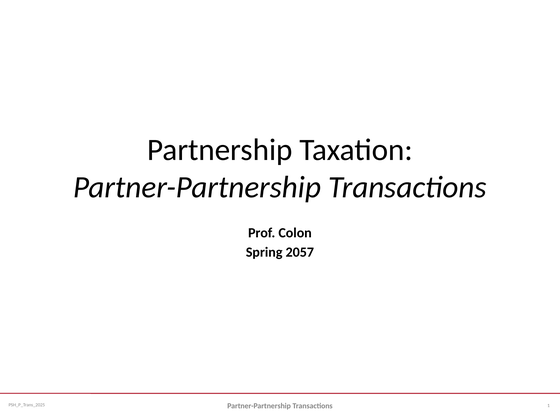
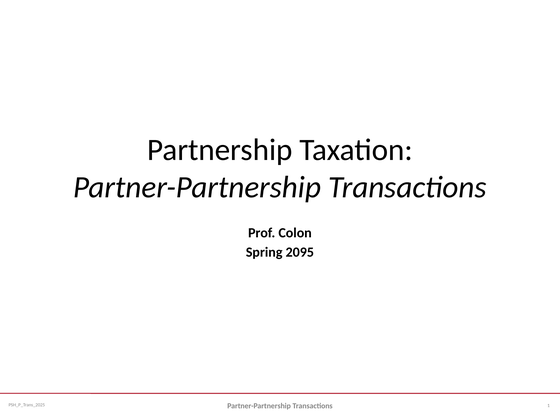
2057: 2057 -> 2095
